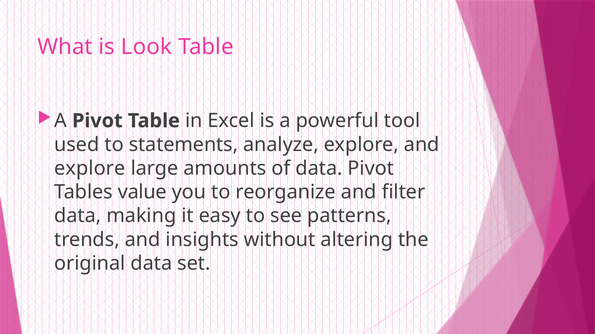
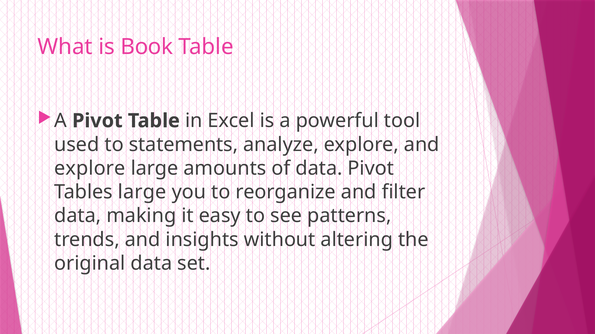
Look: Look -> Book
Tables value: value -> large
